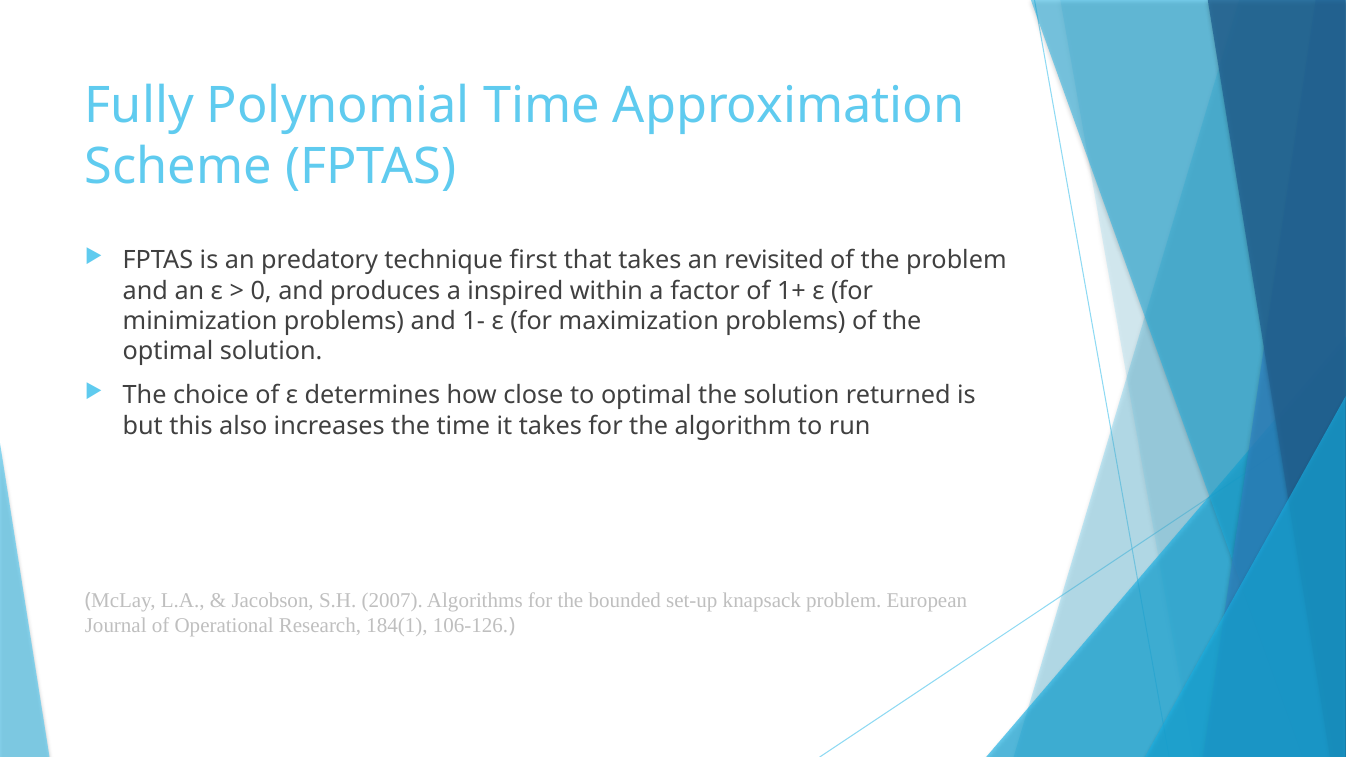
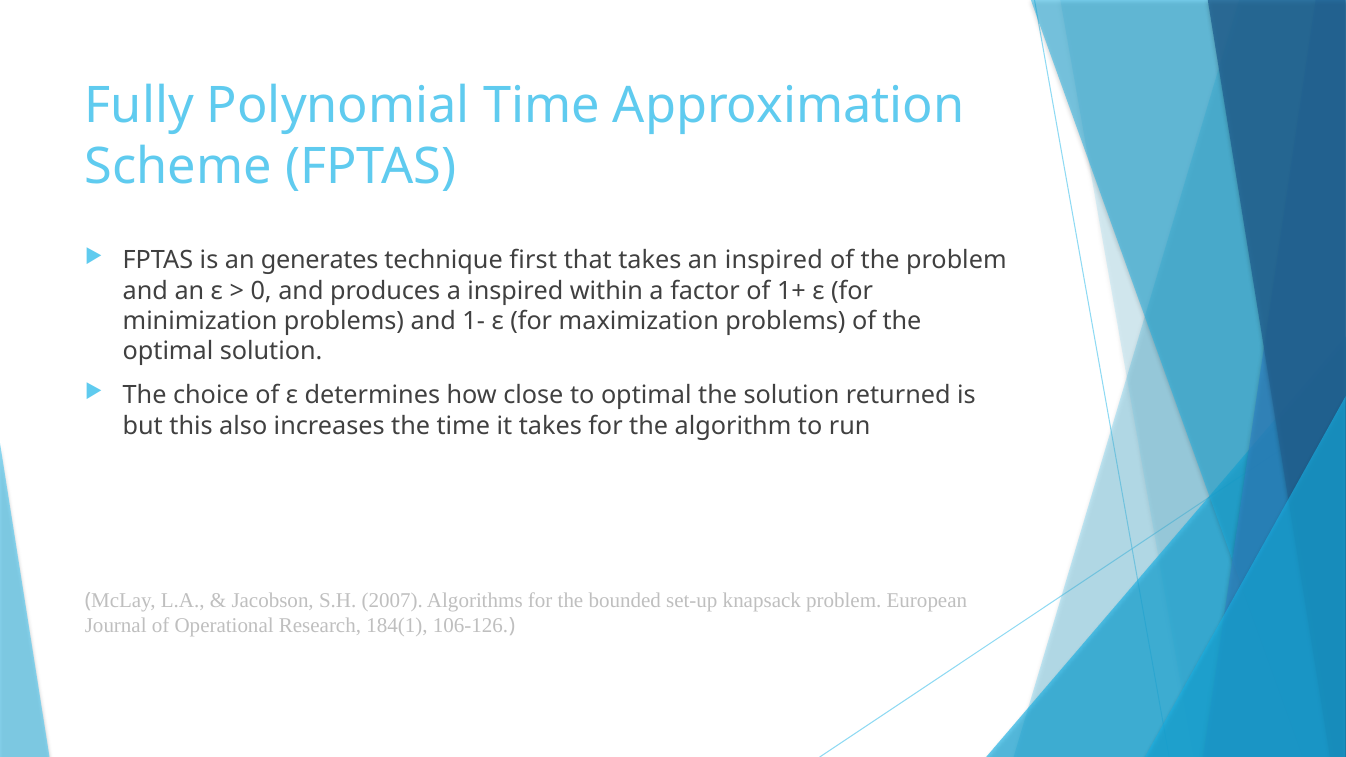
predatory: predatory -> generates
an revisited: revisited -> inspired
